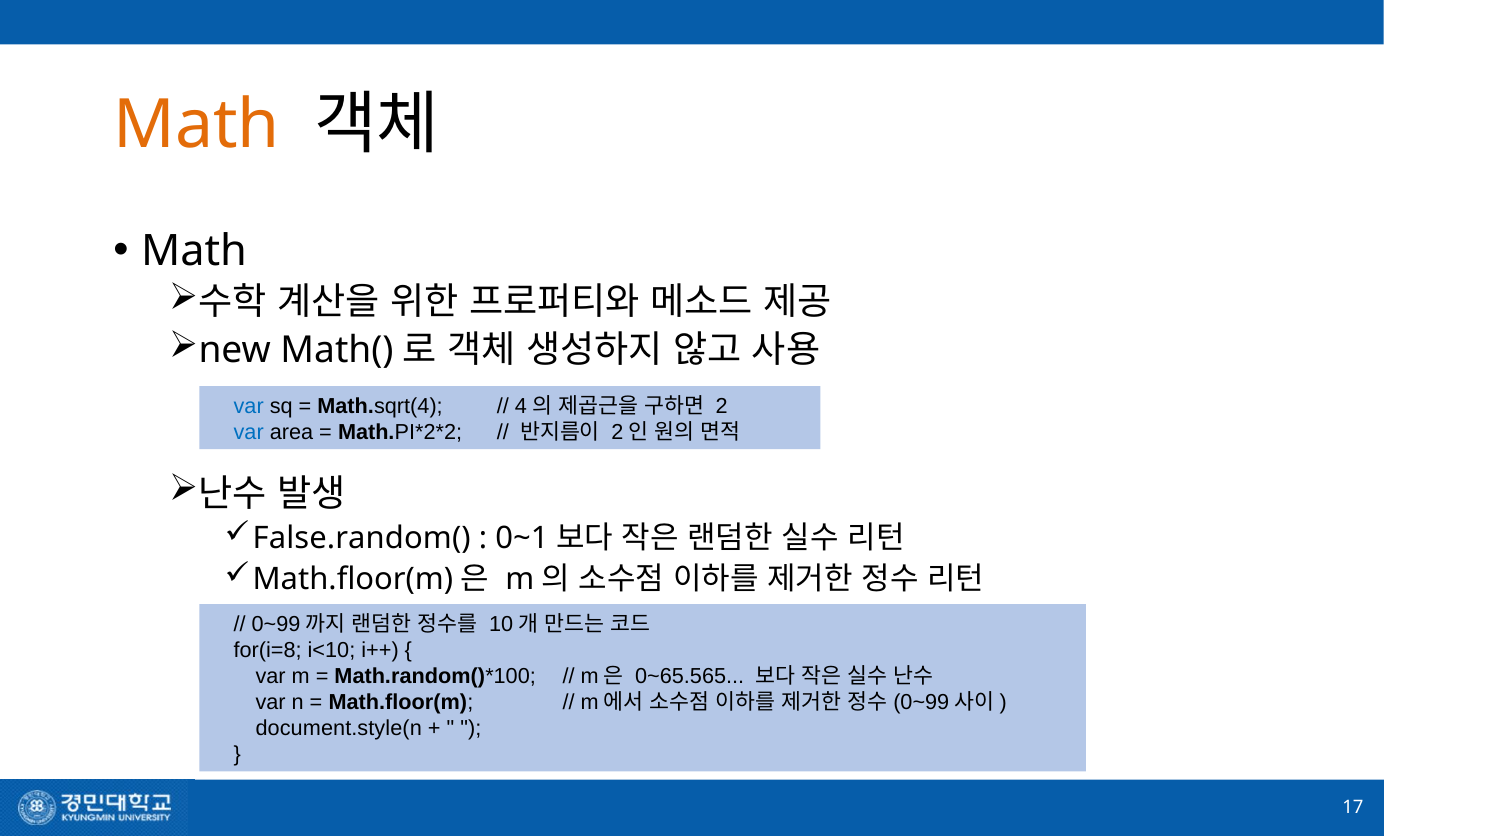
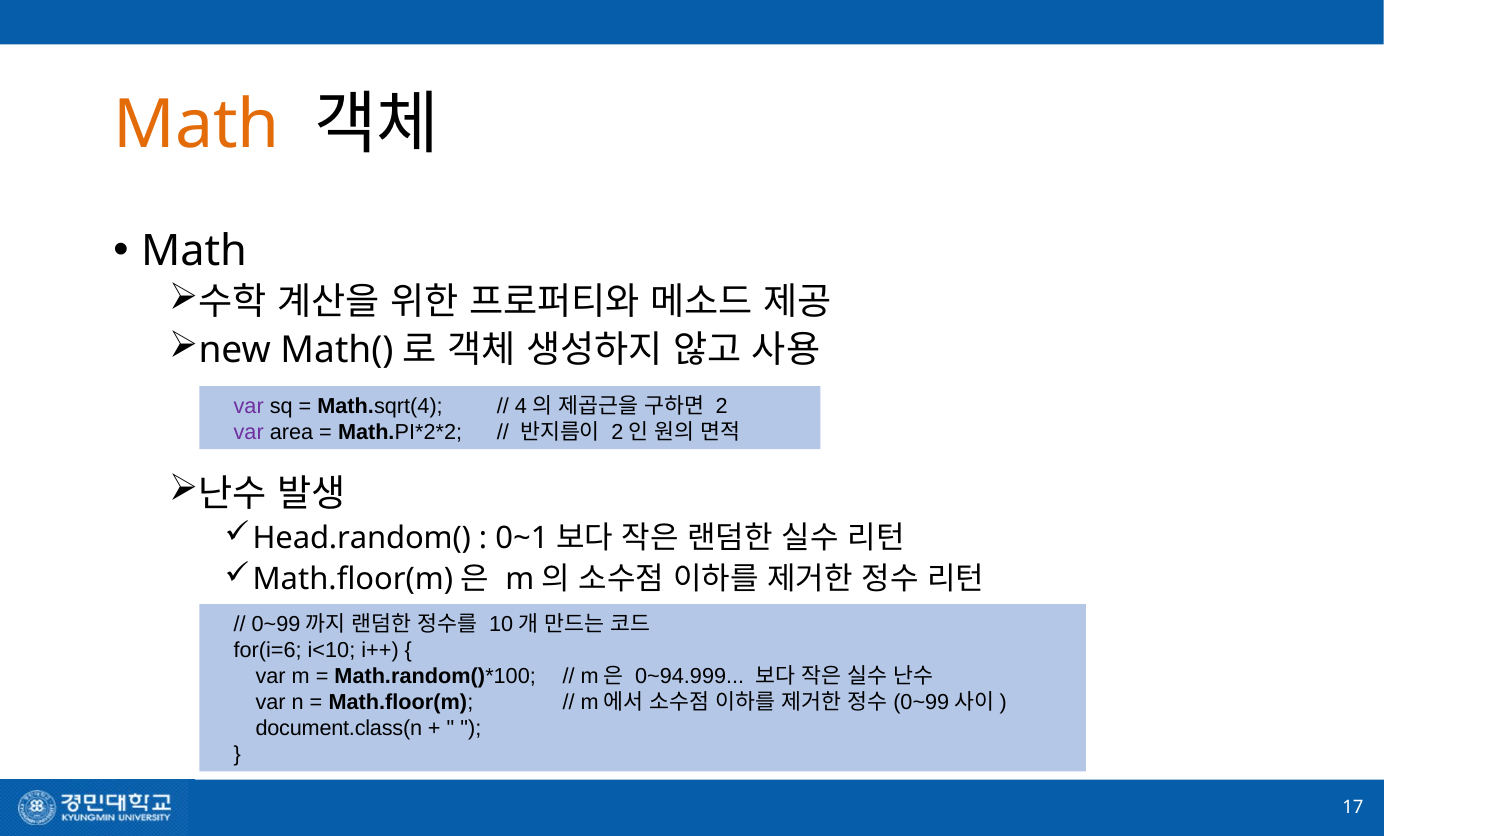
var at (249, 406) colour: blue -> purple
var at (249, 432) colour: blue -> purple
False.random(: False.random( -> Head.random(
for(i=8: for(i=8 -> for(i=6
0~65.565: 0~65.565 -> 0~94.999
document.style(n: document.style(n -> document.class(n
